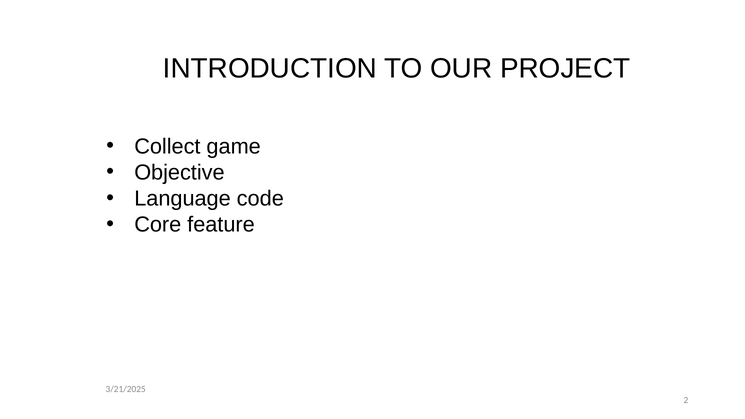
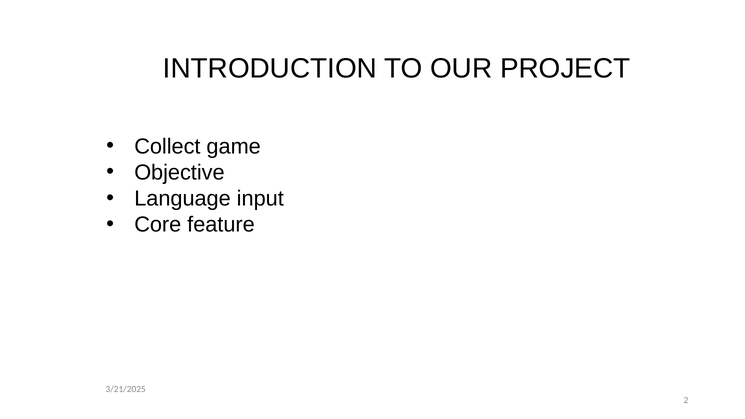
code: code -> input
